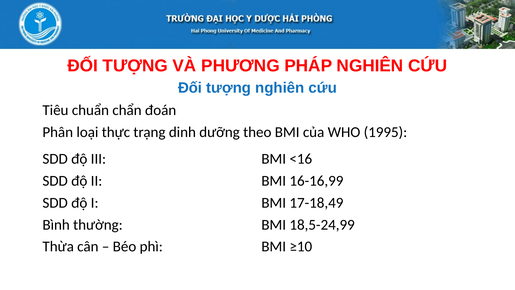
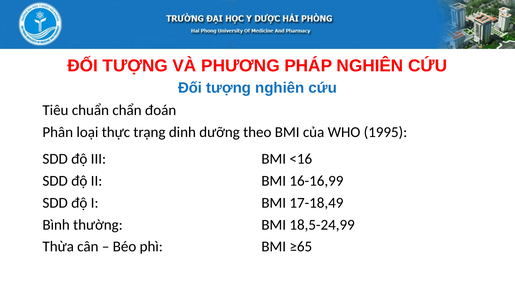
≥10: ≥10 -> ≥65
